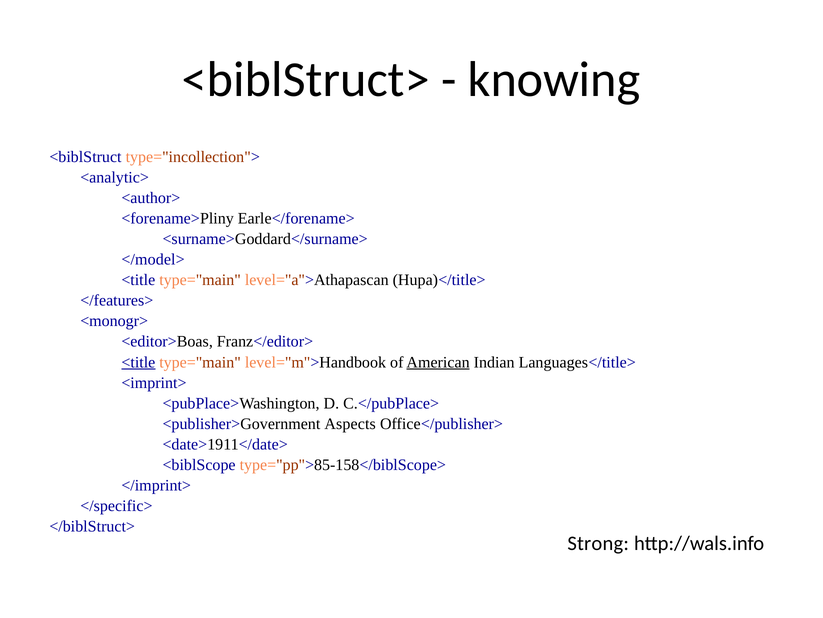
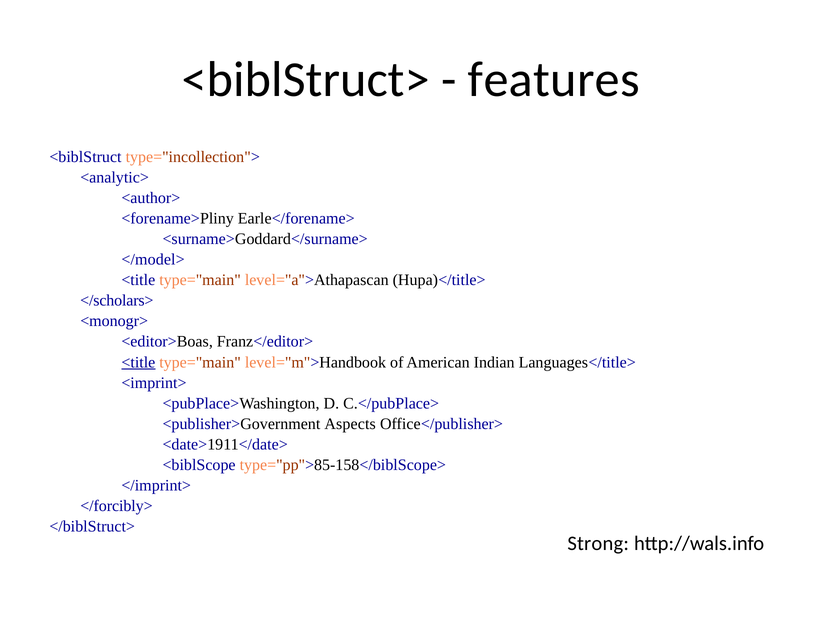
knowing: knowing -> features
</features>: </features> -> </scholars>
American underline: present -> none
</specific>: </specific> -> </forcibly>
